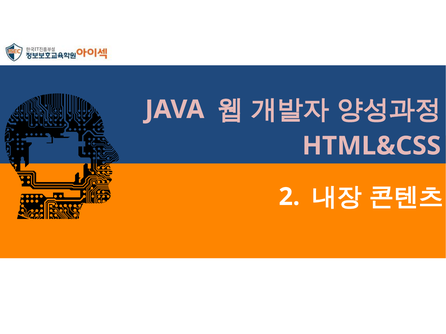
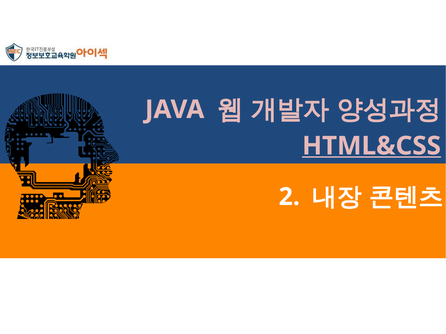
HTML&CSS underline: none -> present
